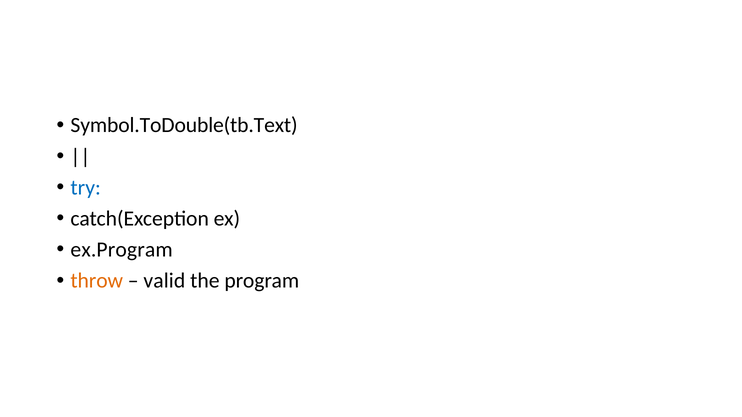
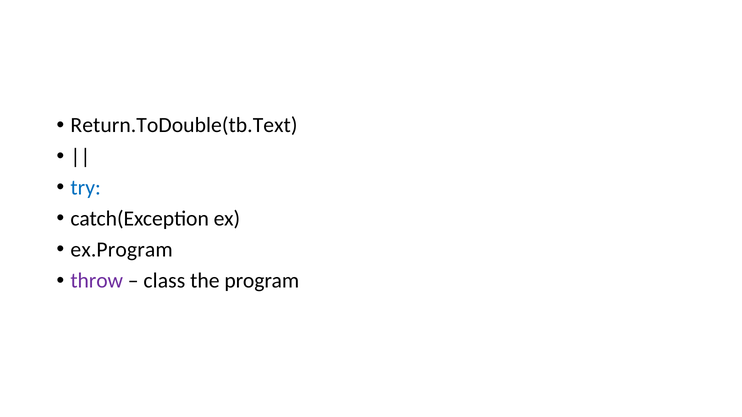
Symbol.ToDouble(tb.Text: Symbol.ToDouble(tb.Text -> Return.ToDouble(tb.Text
throw colour: orange -> purple
valid: valid -> class
